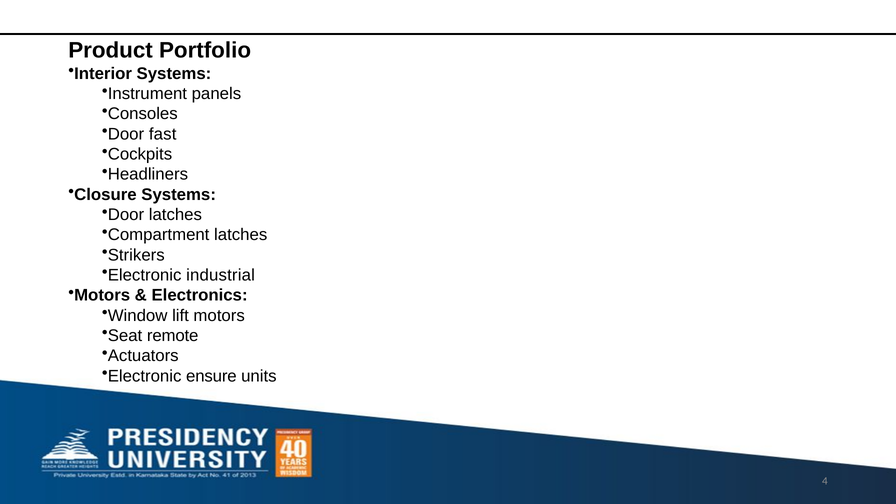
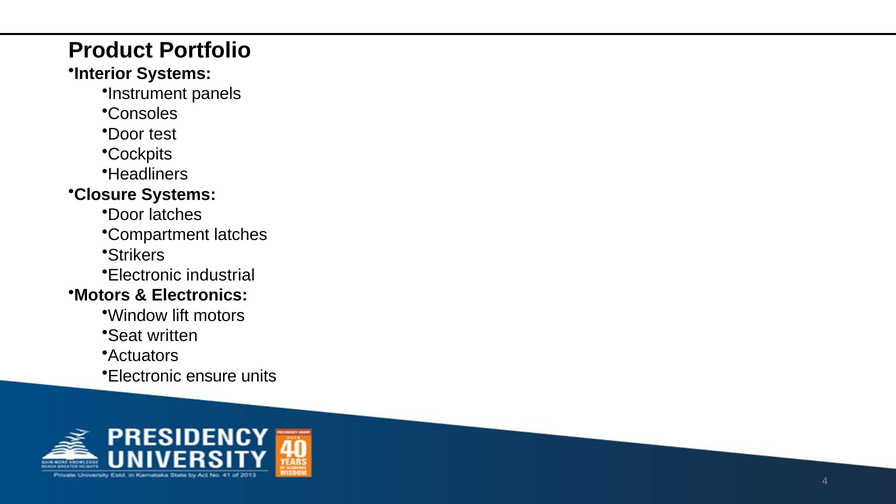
fast: fast -> test
remote: remote -> written
